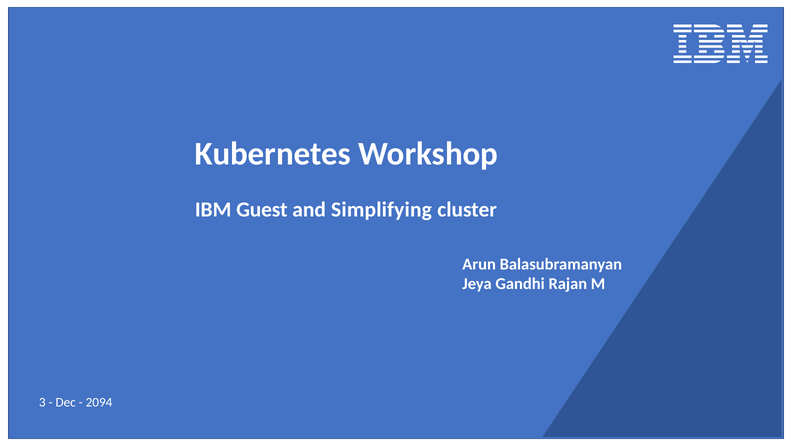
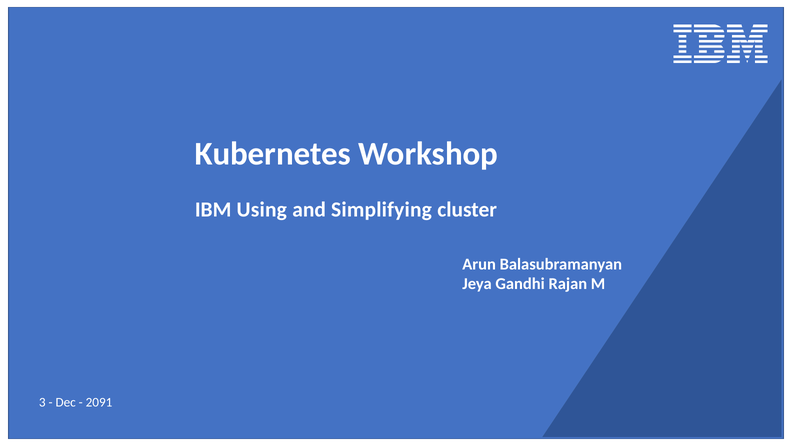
Guest: Guest -> Using
2094: 2094 -> 2091
